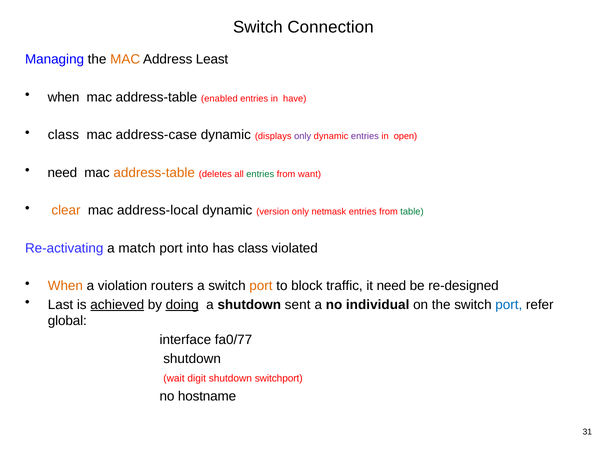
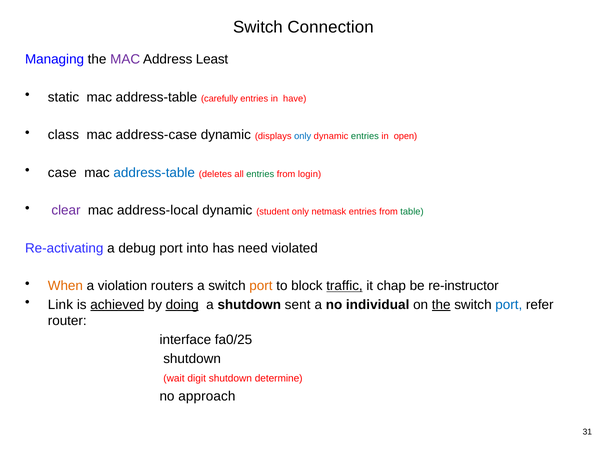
MAC at (125, 59) colour: orange -> purple
when at (64, 97): when -> static
enabled: enabled -> carefully
only at (303, 136) colour: purple -> blue
entries at (365, 136) colour: purple -> green
need at (62, 173): need -> case
address-table at (154, 173) colour: orange -> blue
want: want -> login
clear colour: orange -> purple
version: version -> student
match: match -> debug
has class: class -> need
traffic underline: none -> present
it need: need -> chap
re-designed: re-designed -> re-instructor
Last: Last -> Link
the at (441, 305) underline: none -> present
global: global -> router
fa0/77: fa0/77 -> fa0/25
switchport: switchport -> determine
hostname: hostname -> approach
